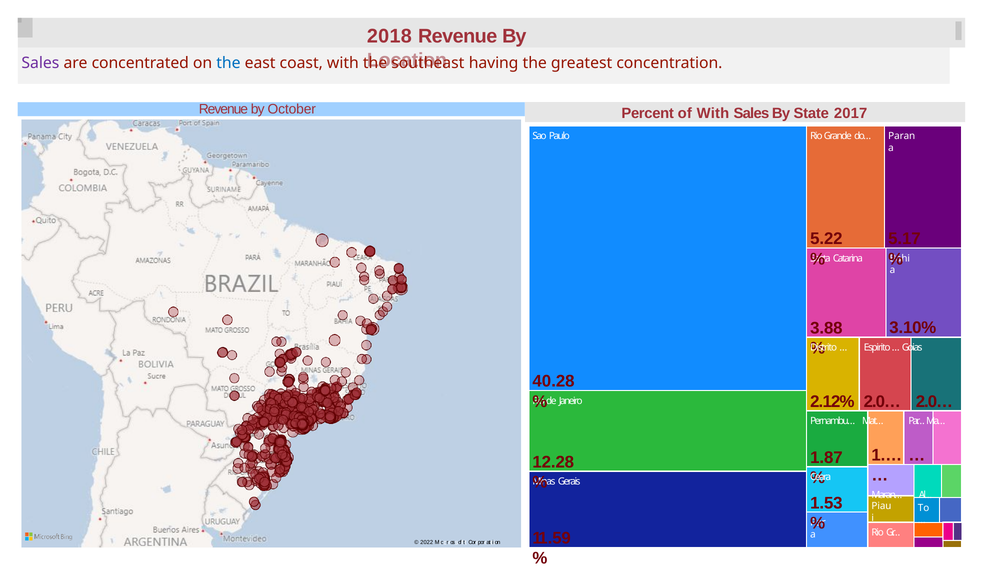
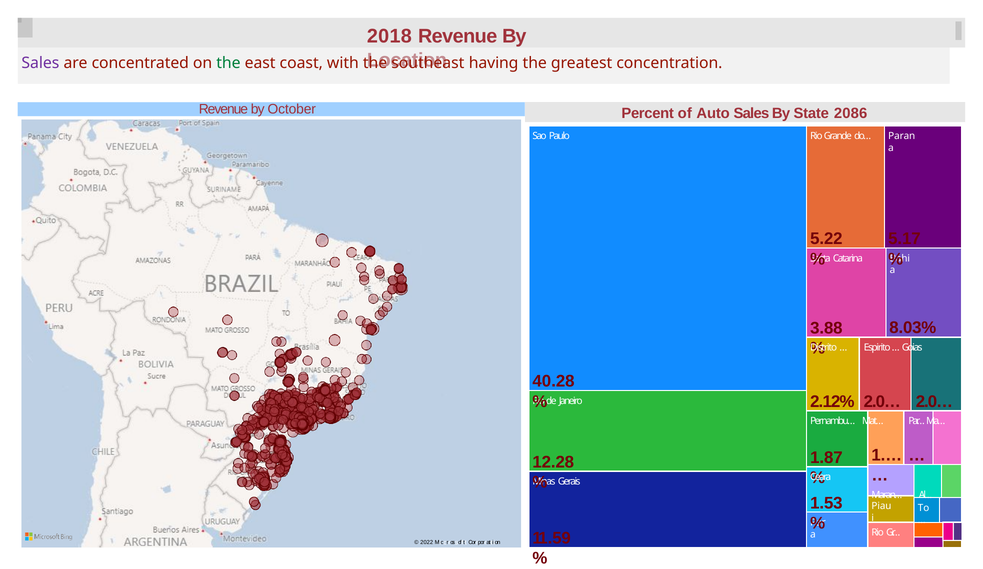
the at (228, 63) colour: blue -> green
of With: With -> Auto
2017: 2017 -> 2086
3.10%: 3.10% -> 8.03%
